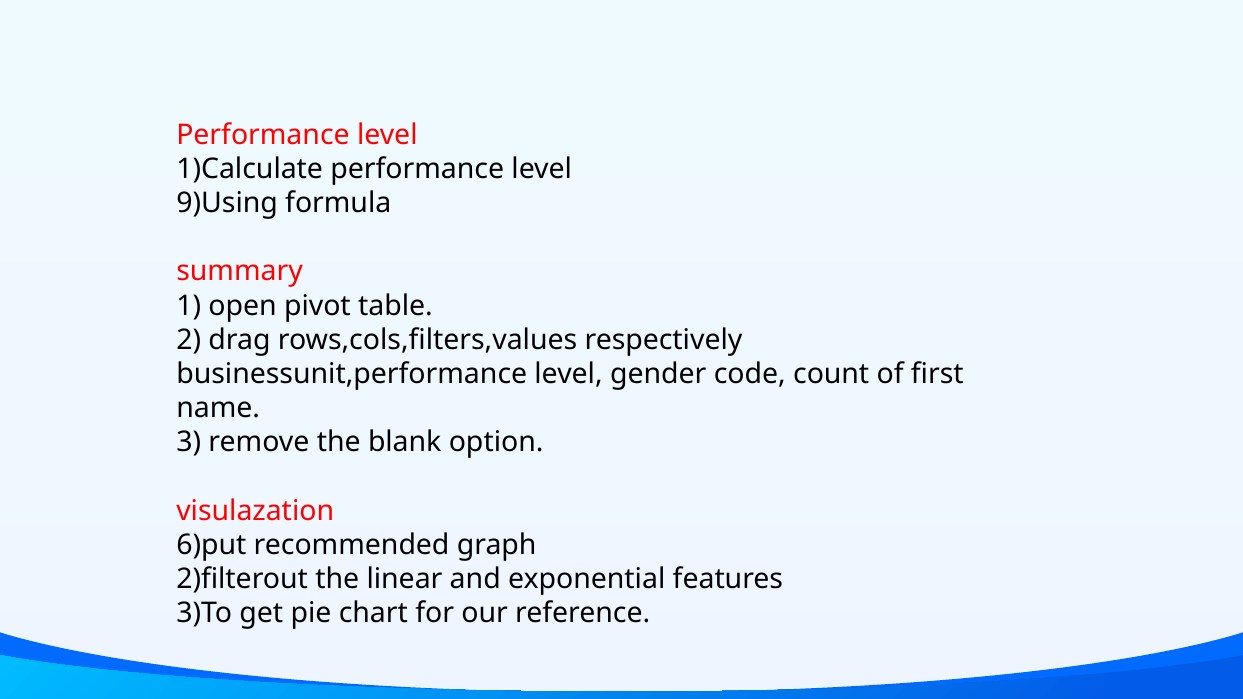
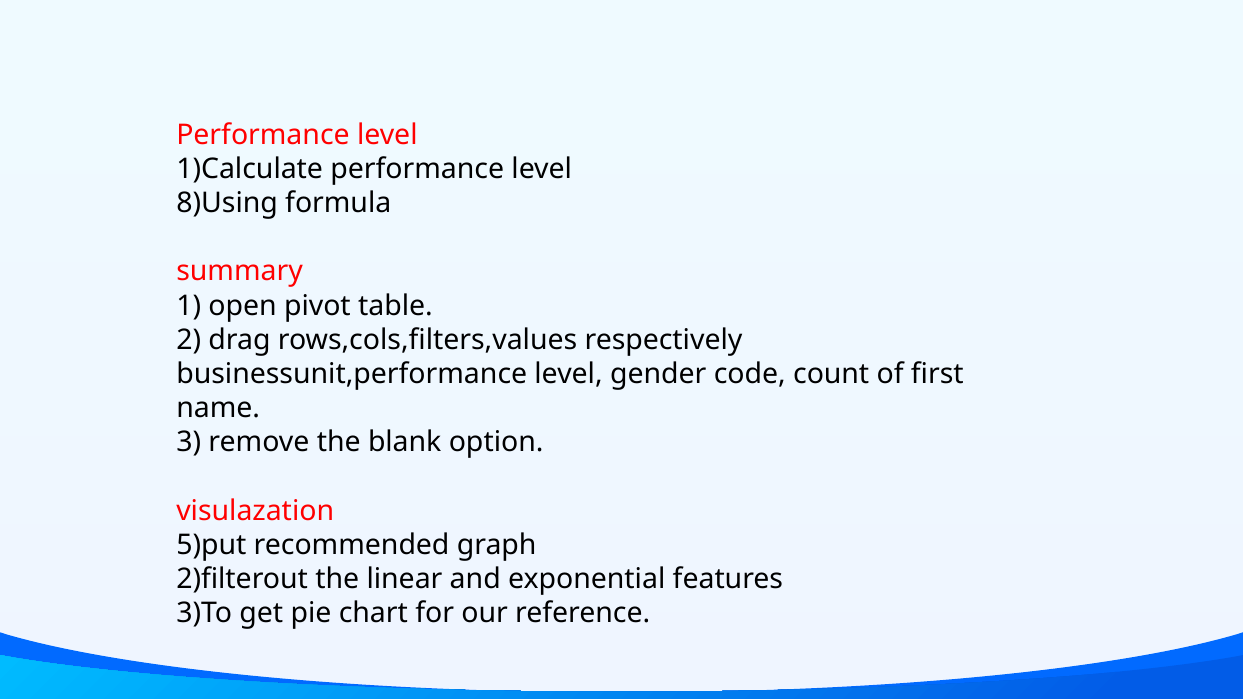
9)Using: 9)Using -> 8)Using
6)put: 6)put -> 5)put
